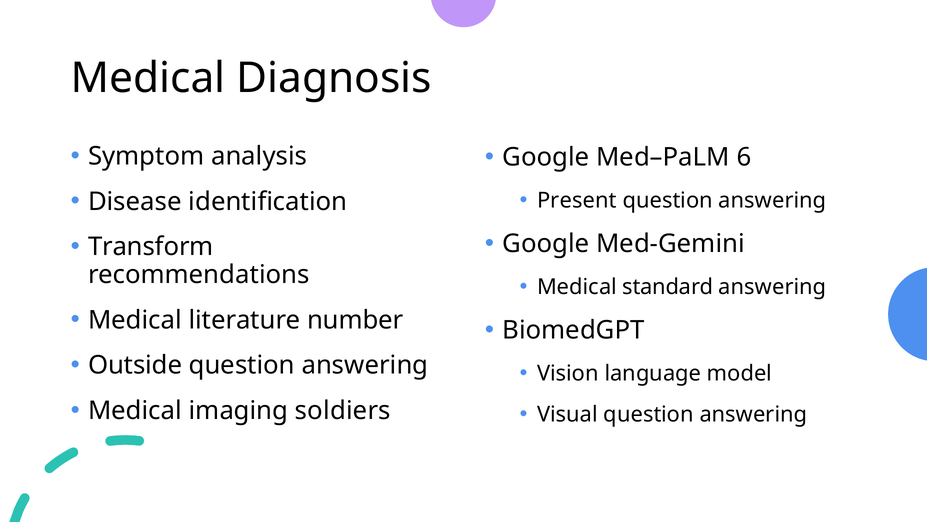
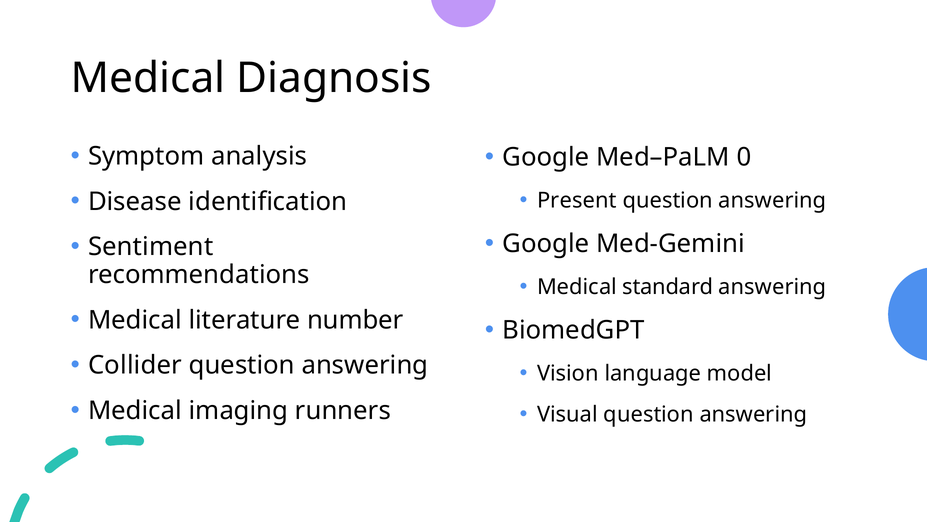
6: 6 -> 0
Transform: Transform -> Sentiment
Outside: Outside -> Collider
soldiers: soldiers -> runners
